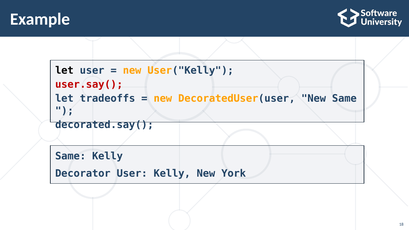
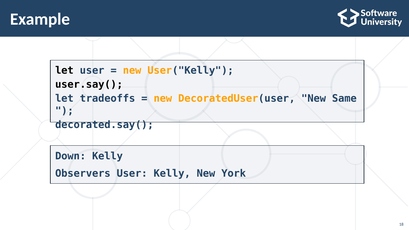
user.say( colour: red -> black
Same at (71, 156): Same -> Down
Decorator: Decorator -> Observers
